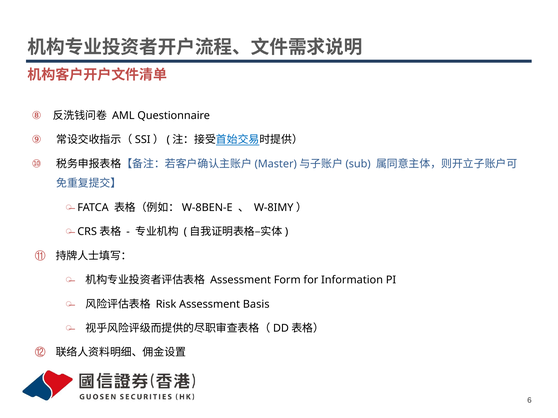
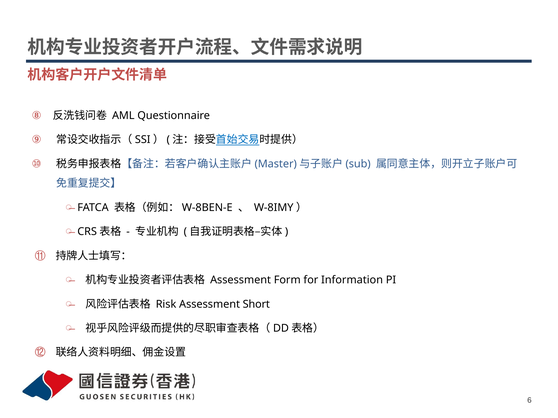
Basis: Basis -> Short
